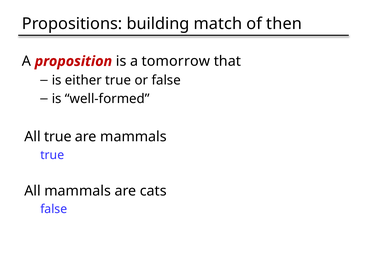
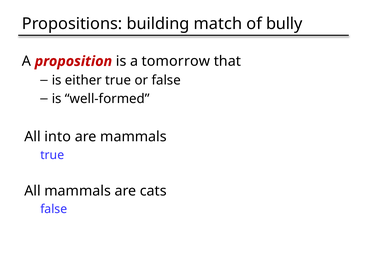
then: then -> bully
All true: true -> into
